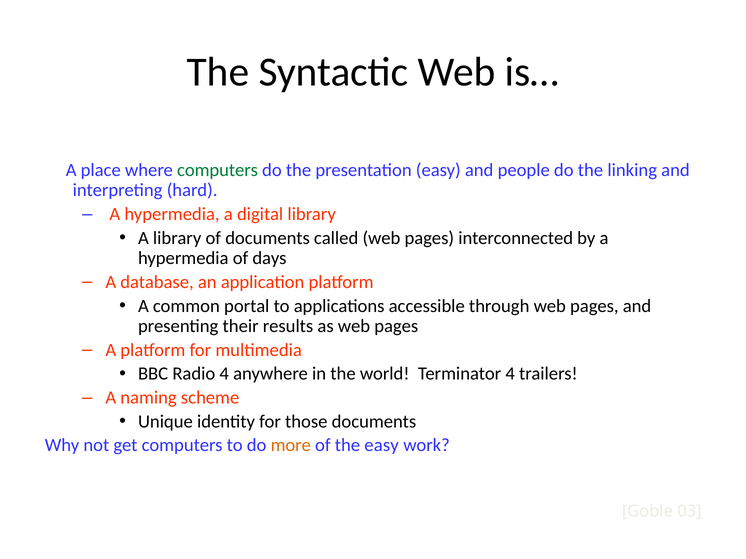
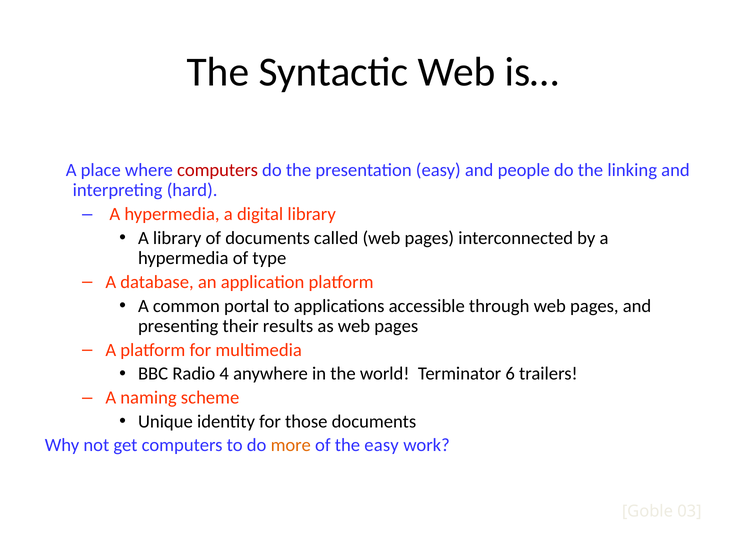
computers at (218, 170) colour: green -> red
days: days -> type
Terminator 4: 4 -> 6
